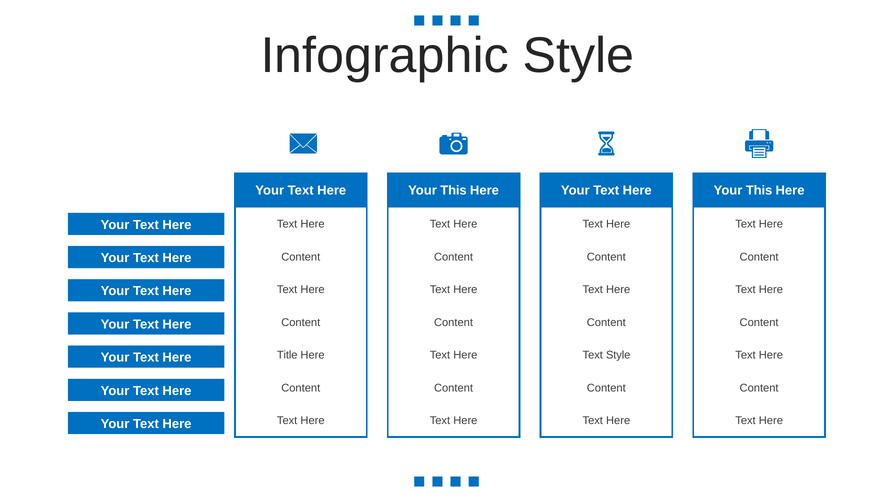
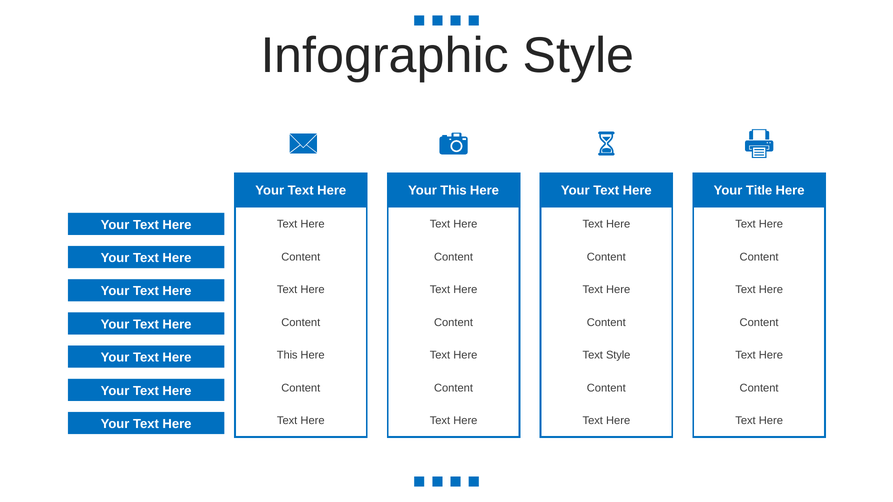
This at (759, 191): This -> Title
Title at (287, 355): Title -> This
